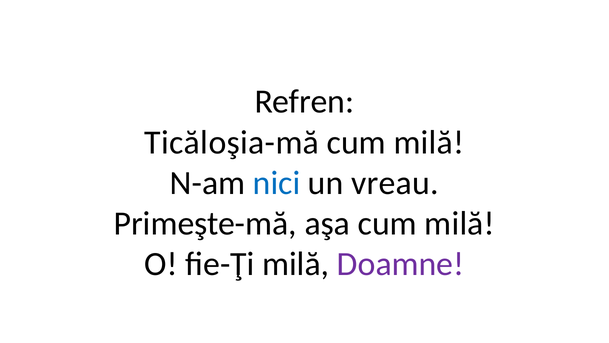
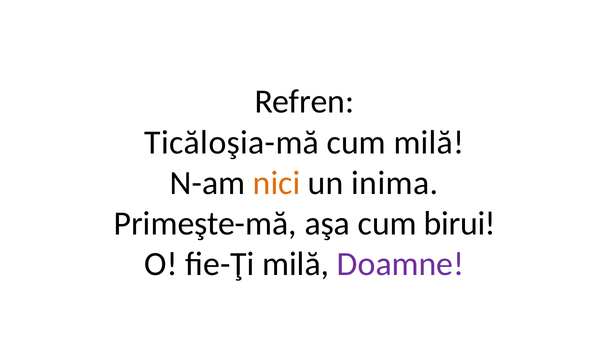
nici colour: blue -> orange
vreau: vreau -> inima
aşa cum milă: milă -> birui
